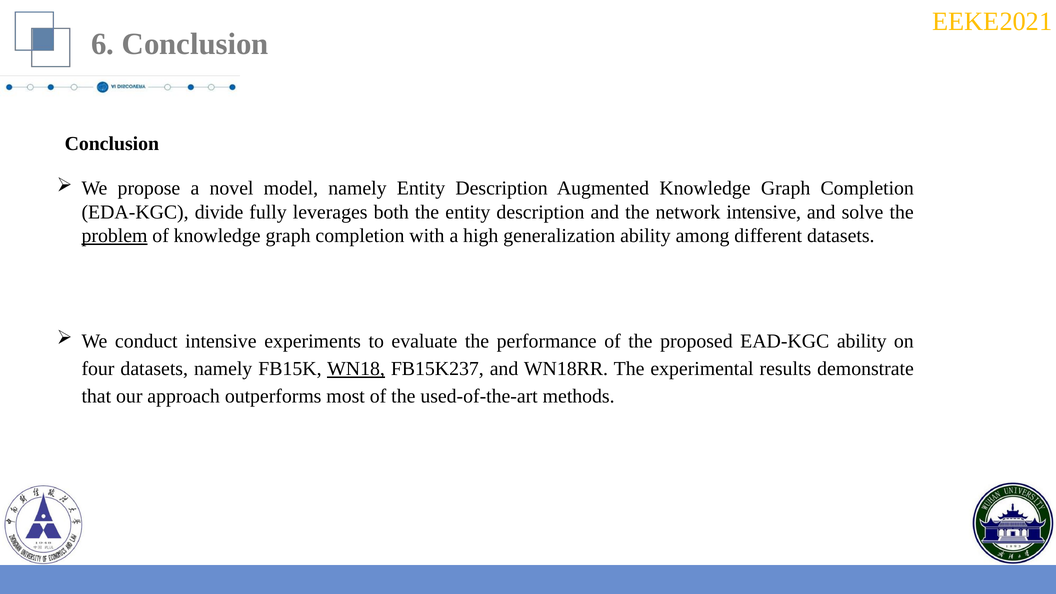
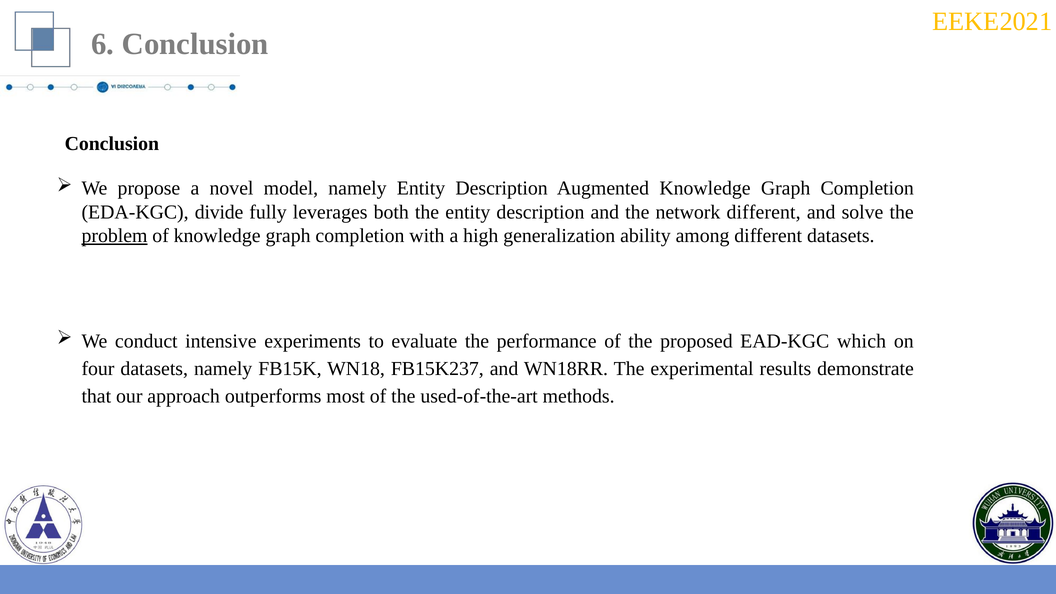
network intensive: intensive -> different
EAD-KGC ability: ability -> which
WN18 underline: present -> none
